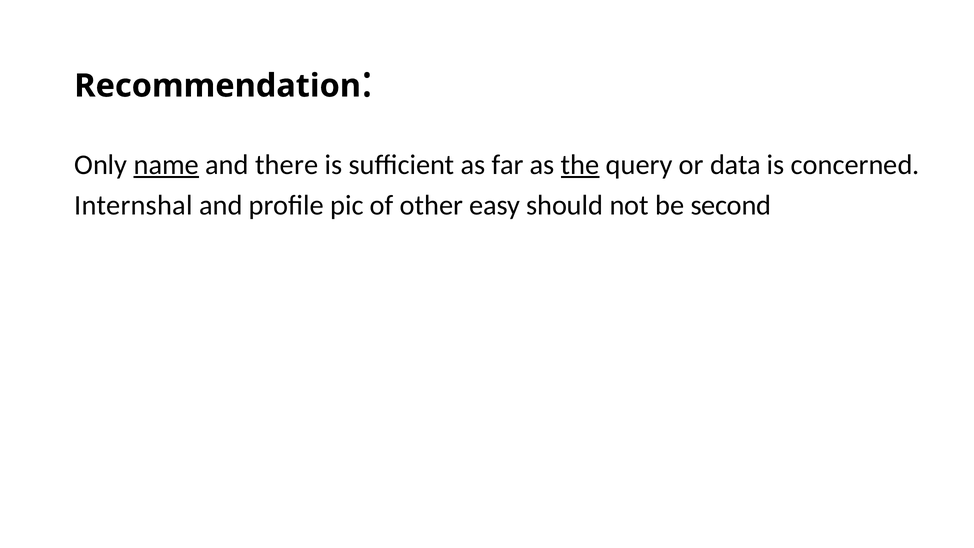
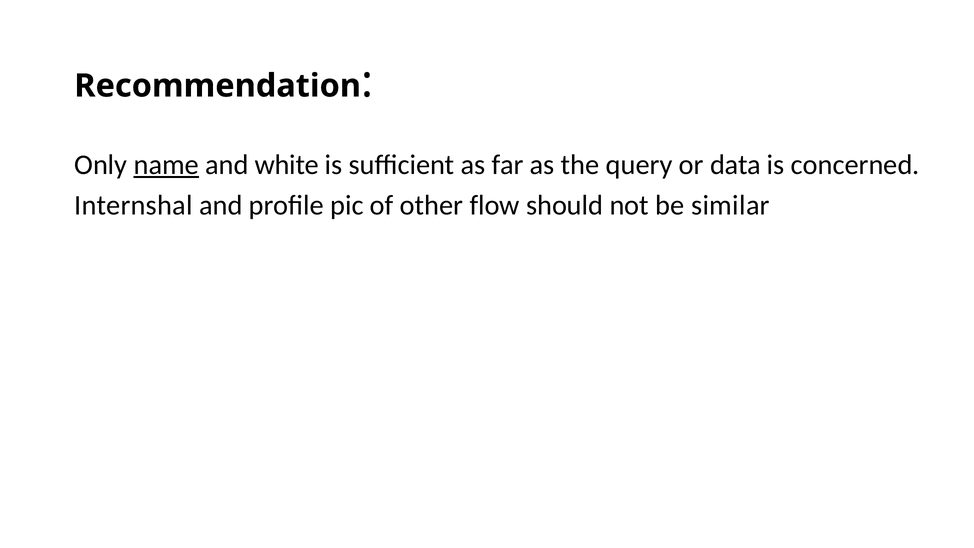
there: there -> white
the underline: present -> none
easy: easy -> flow
second: second -> similar
